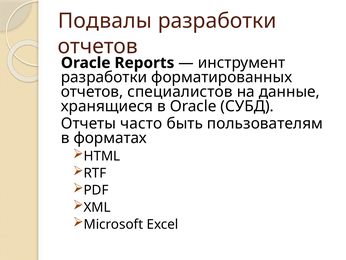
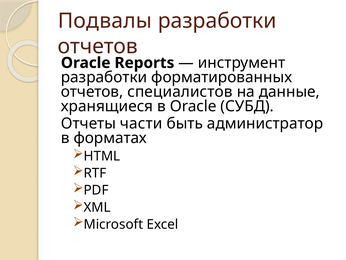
часто: часто -> части
пользователям: пользователям -> администратор
